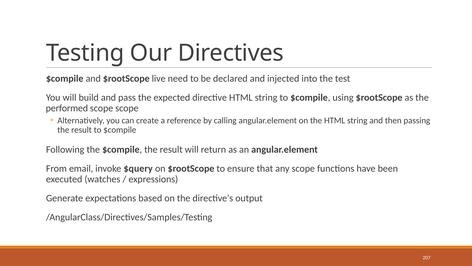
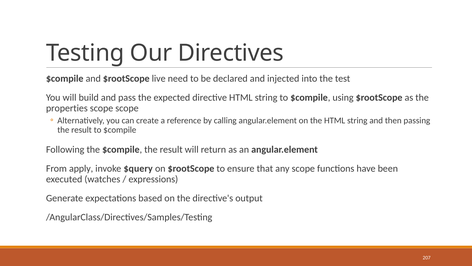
performed: performed -> properties
email: email -> apply
